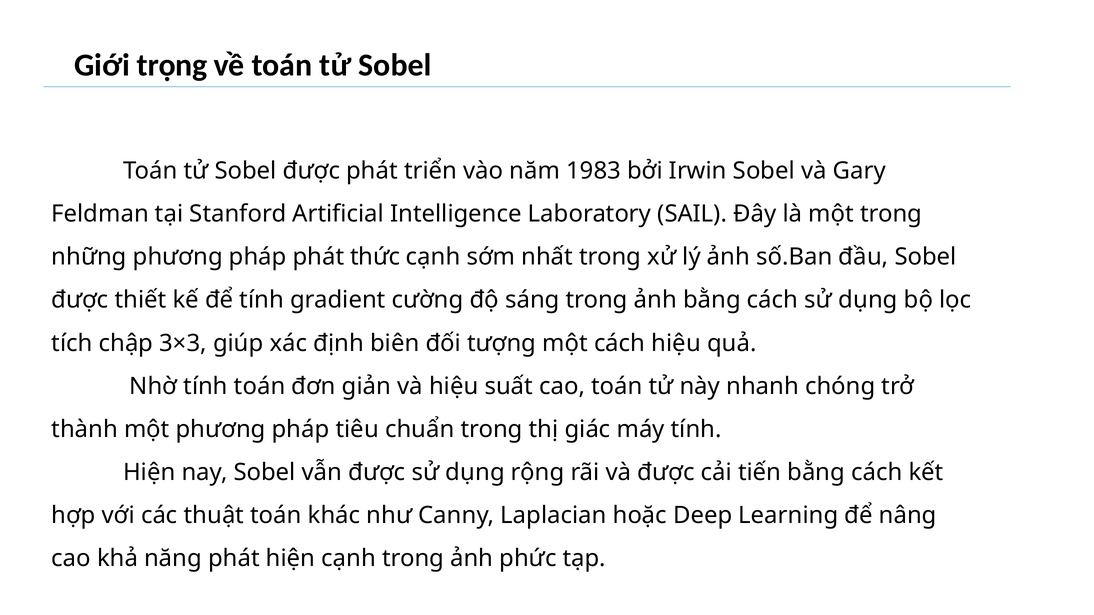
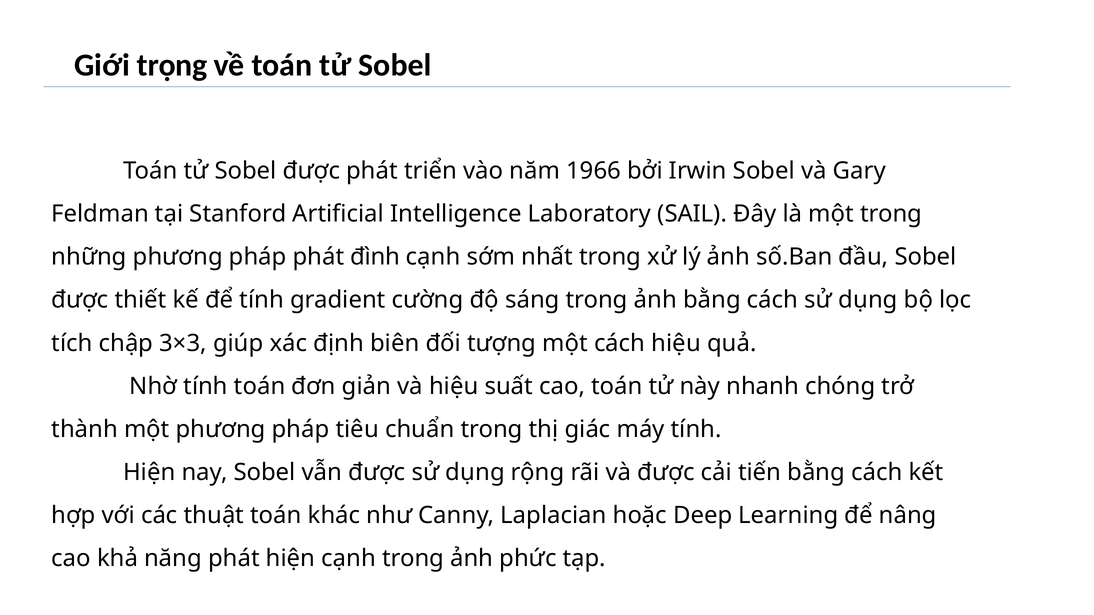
1983: 1983 -> 1966
thức: thức -> đình
